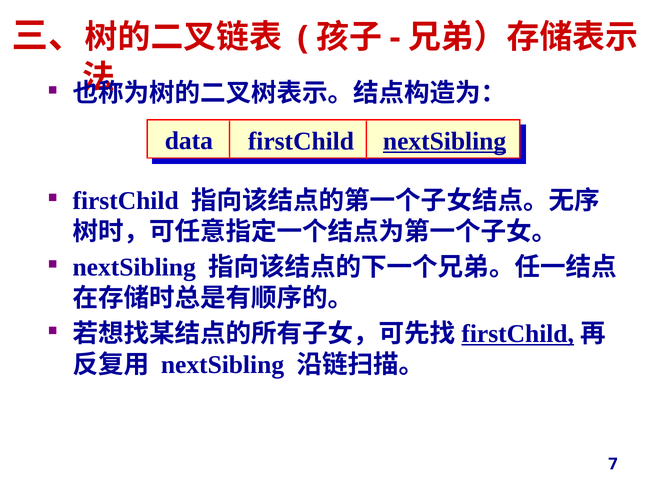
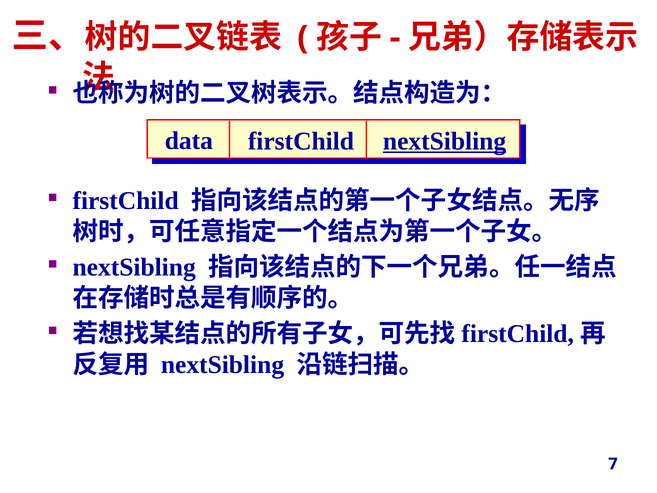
firstChild at (518, 334) underline: present -> none
